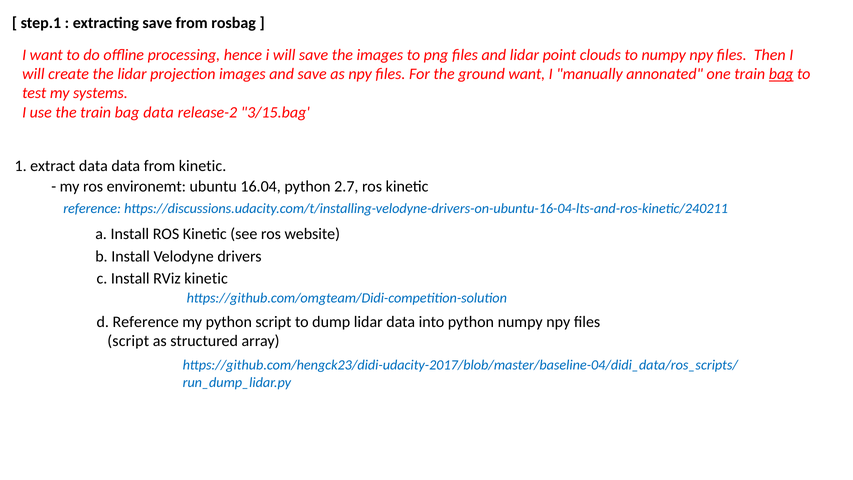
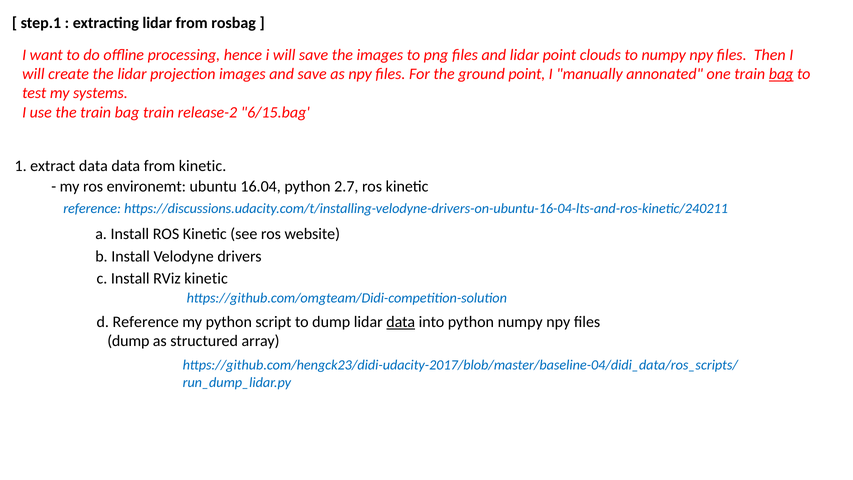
extracting save: save -> lidar
ground want: want -> point
bag data: data -> train
3/15.bag: 3/15.bag -> 6/15.bag
data at (401, 322) underline: none -> present
script at (128, 341): script -> dump
